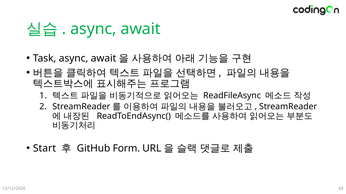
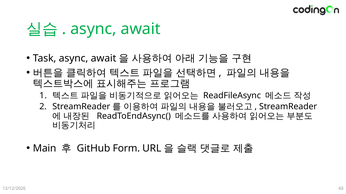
Start: Start -> Main
